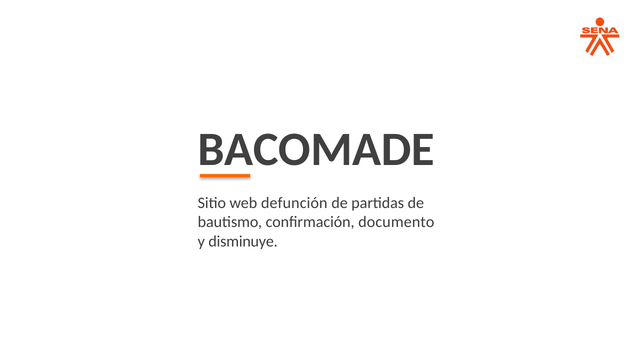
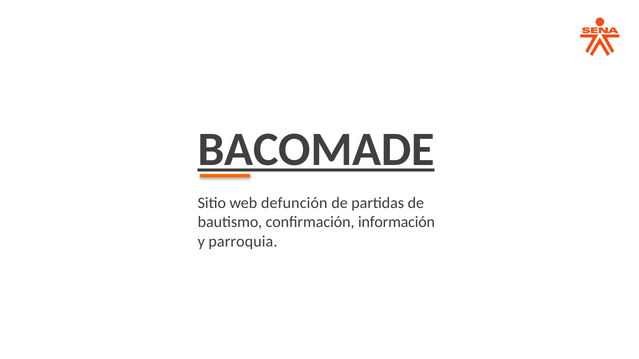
BACOMADE underline: none -> present
documento: documento -> información
disminuye: disminuye -> parroquia
